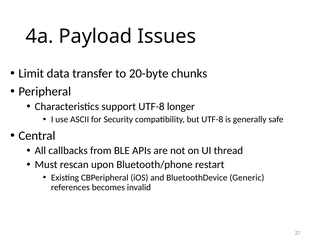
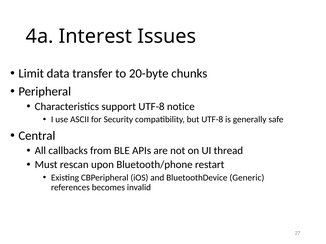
Payload: Payload -> Interest
longer: longer -> notice
